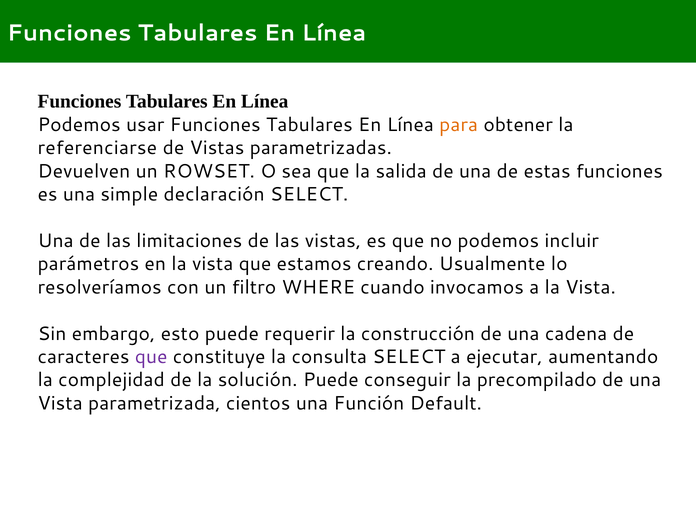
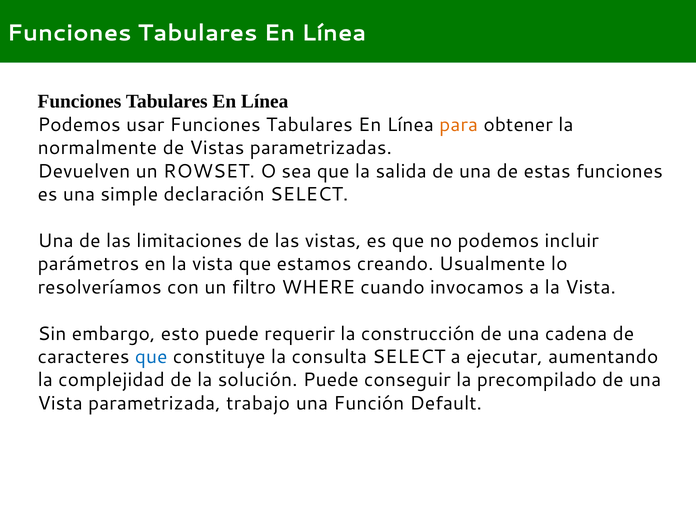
referenciarse: referenciarse -> normalmente
que at (151, 357) colour: purple -> blue
cientos: cientos -> trabajo
